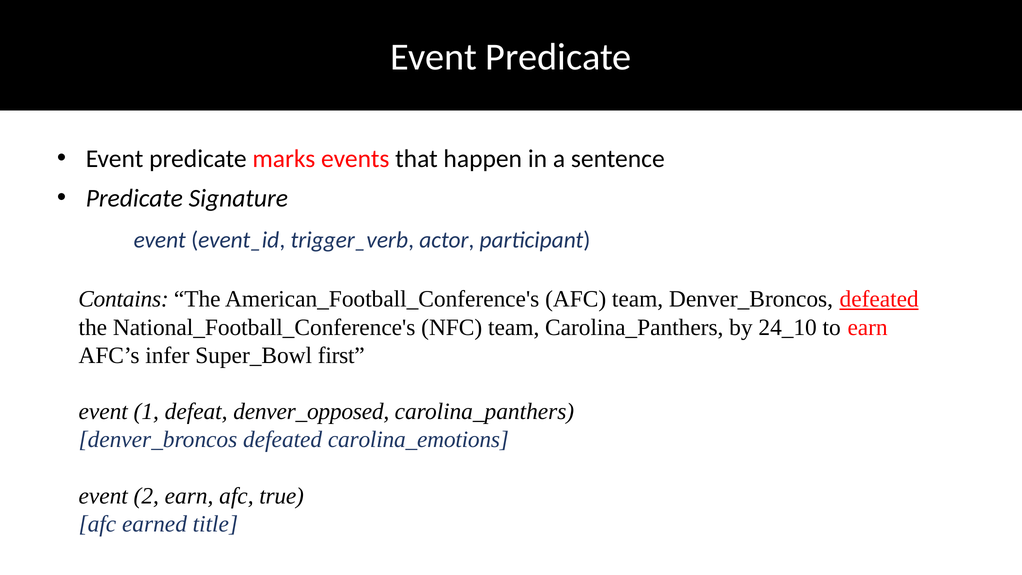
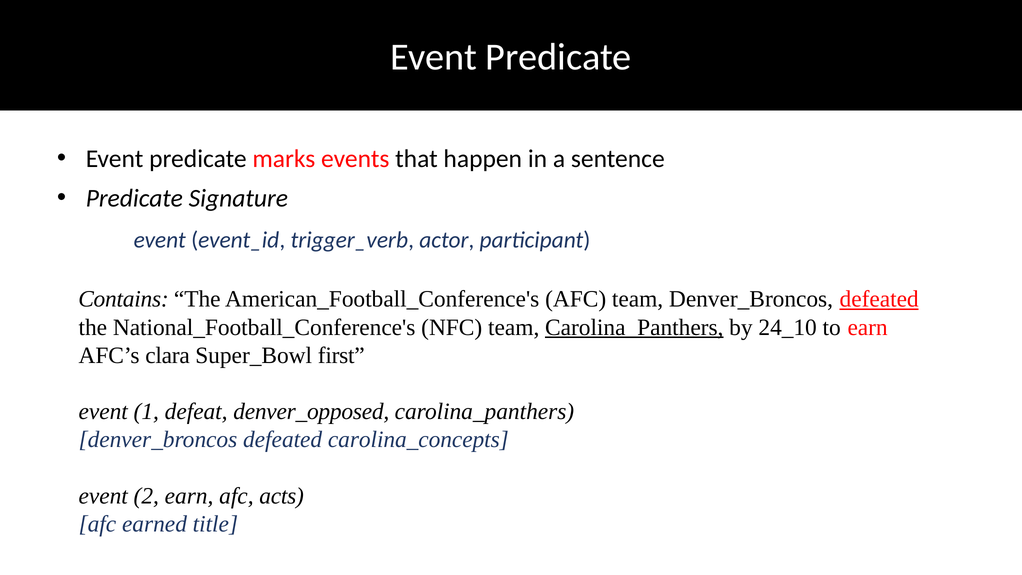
Carolina_Panthers at (634, 327) underline: none -> present
infer: infer -> clara
carolina_emotions: carolina_emotions -> carolina_concepts
true: true -> acts
